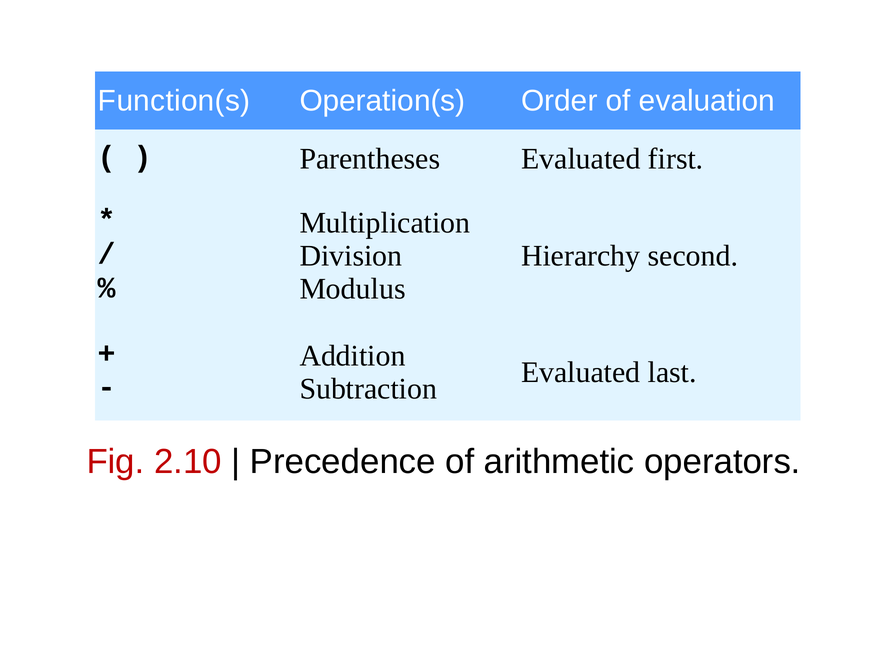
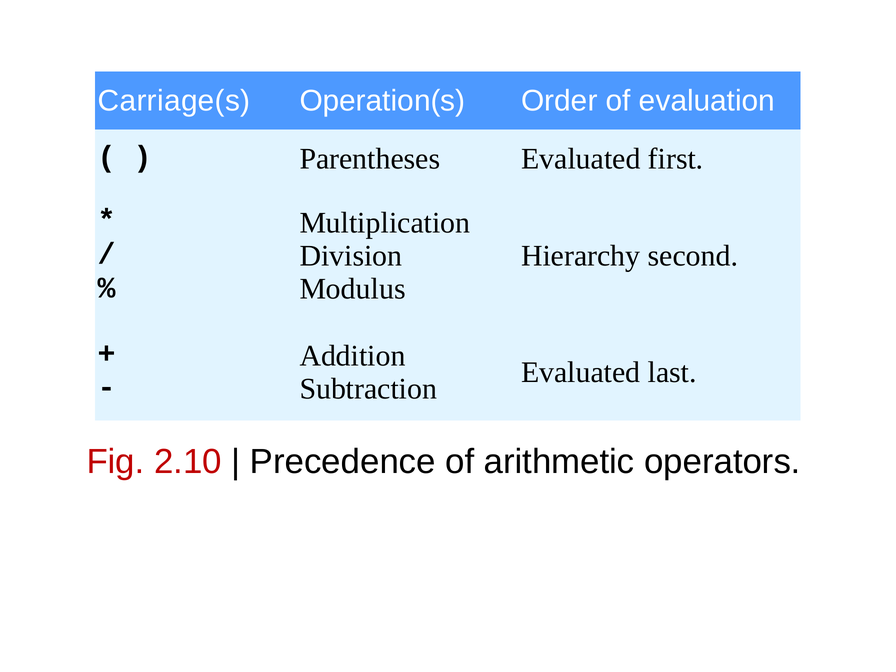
Function(s: Function(s -> Carriage(s
